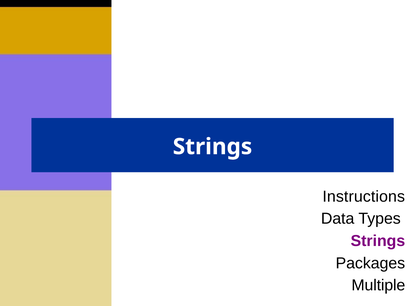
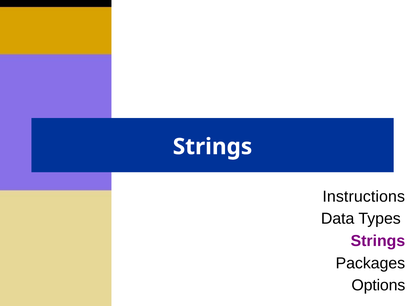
Multiple: Multiple -> Options
